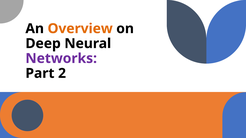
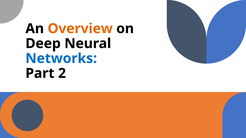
Networks colour: purple -> blue
